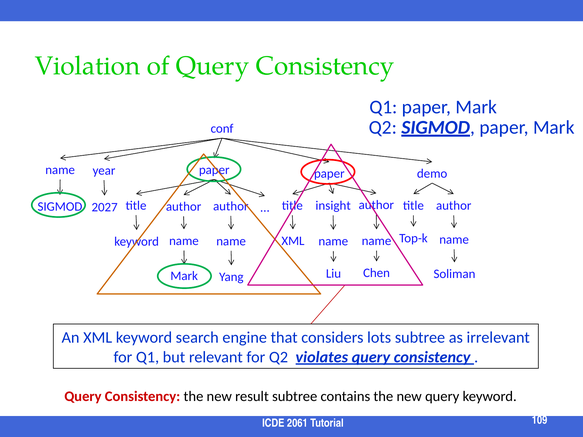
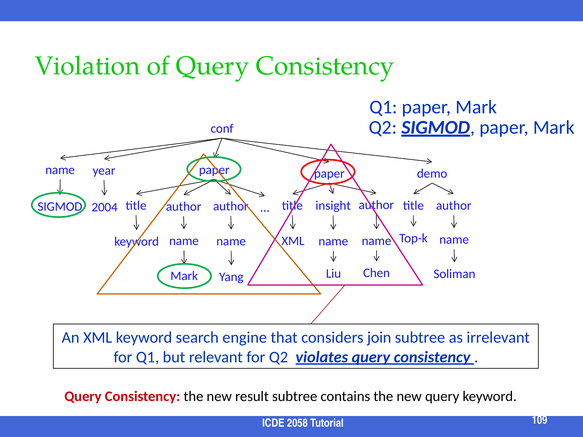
2027: 2027 -> 2004
lots: lots -> join
2061: 2061 -> 2058
